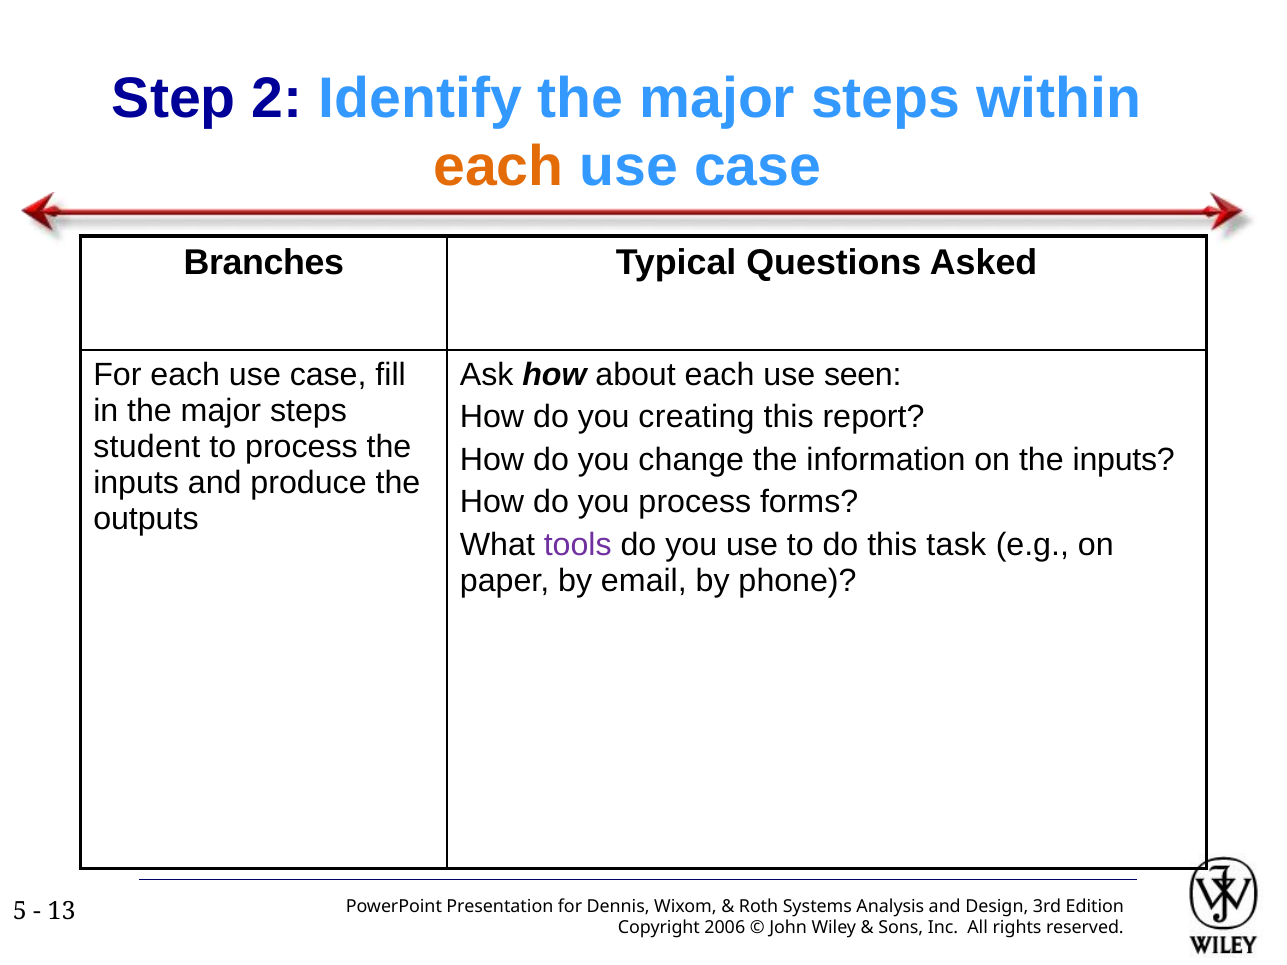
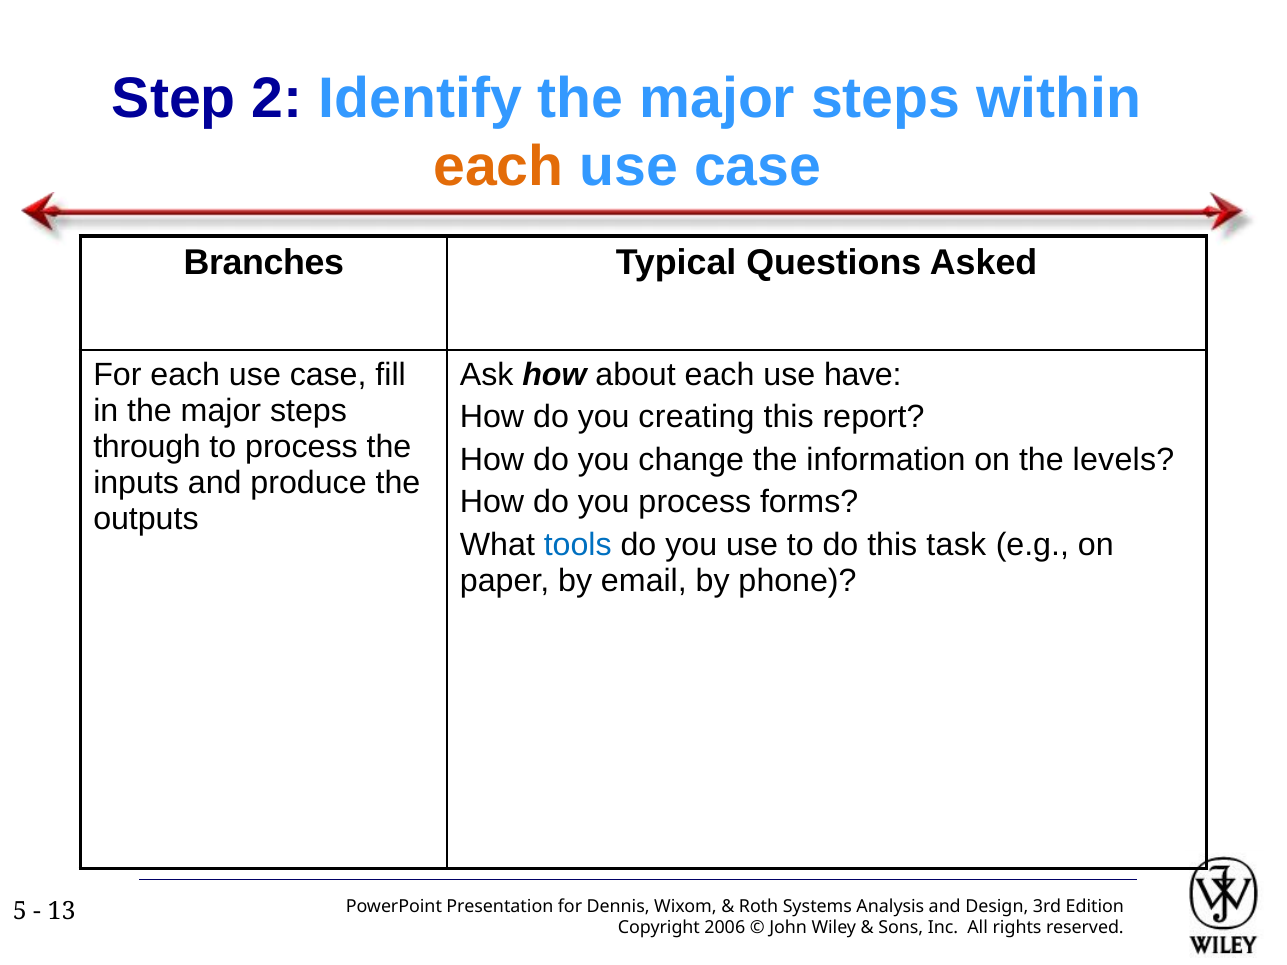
seen: seen -> have
student: student -> through
on the inputs: inputs -> levels
tools colour: purple -> blue
